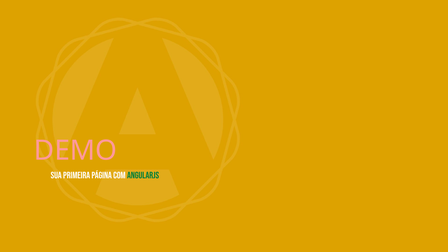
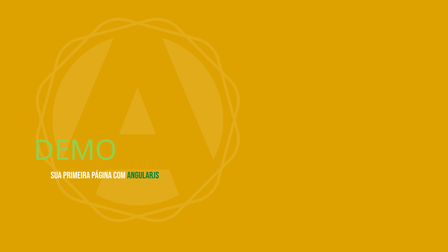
DEMO colour: pink -> light green
